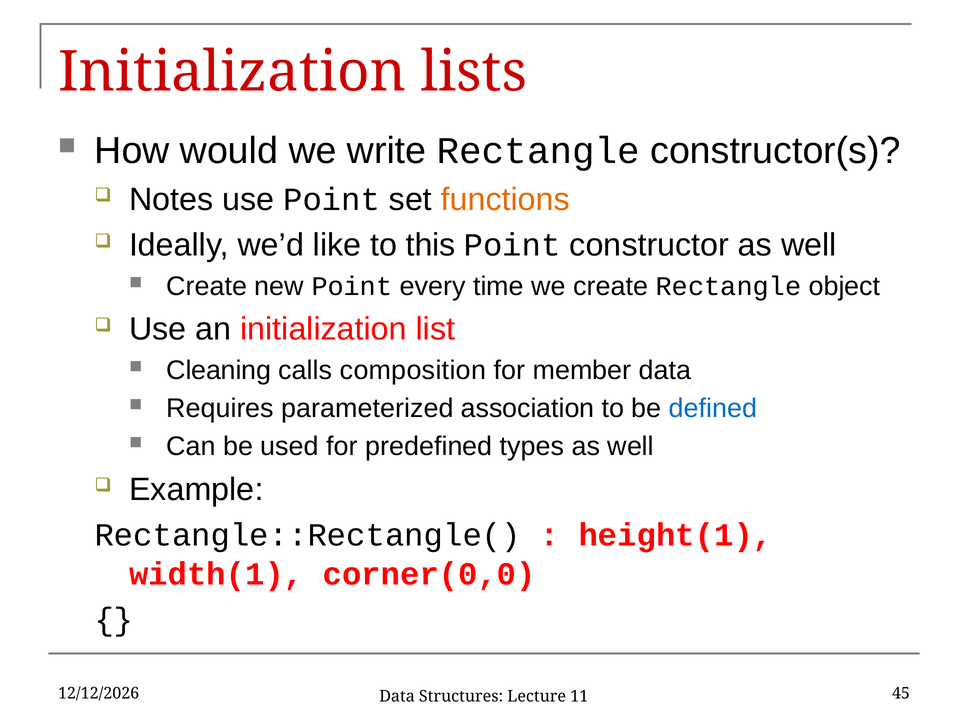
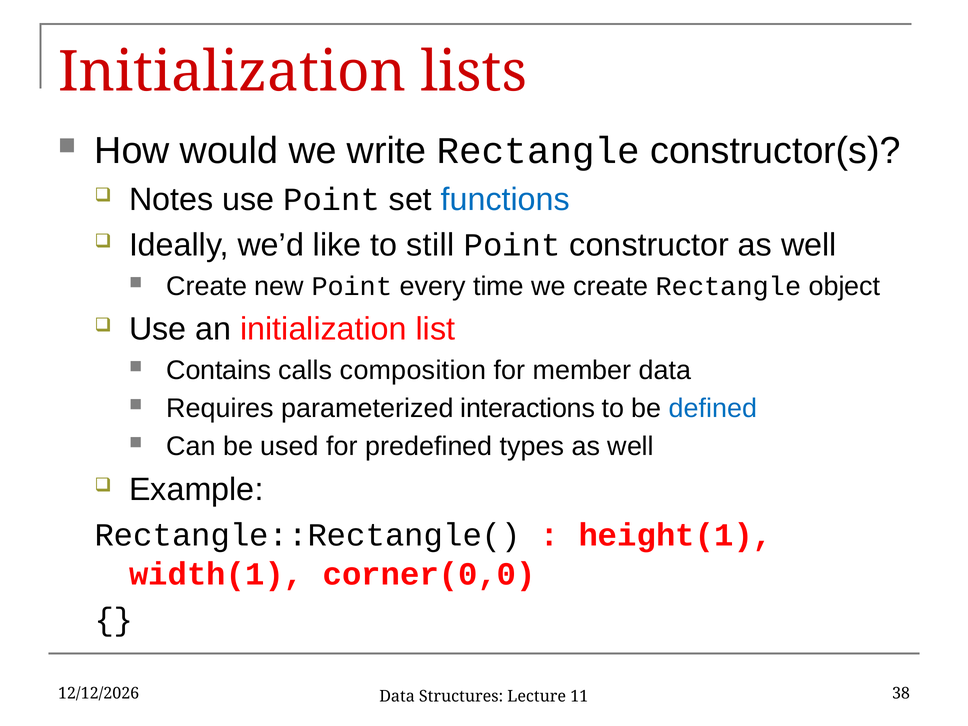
functions colour: orange -> blue
this: this -> still
Cleaning: Cleaning -> Contains
association: association -> interactions
45: 45 -> 38
